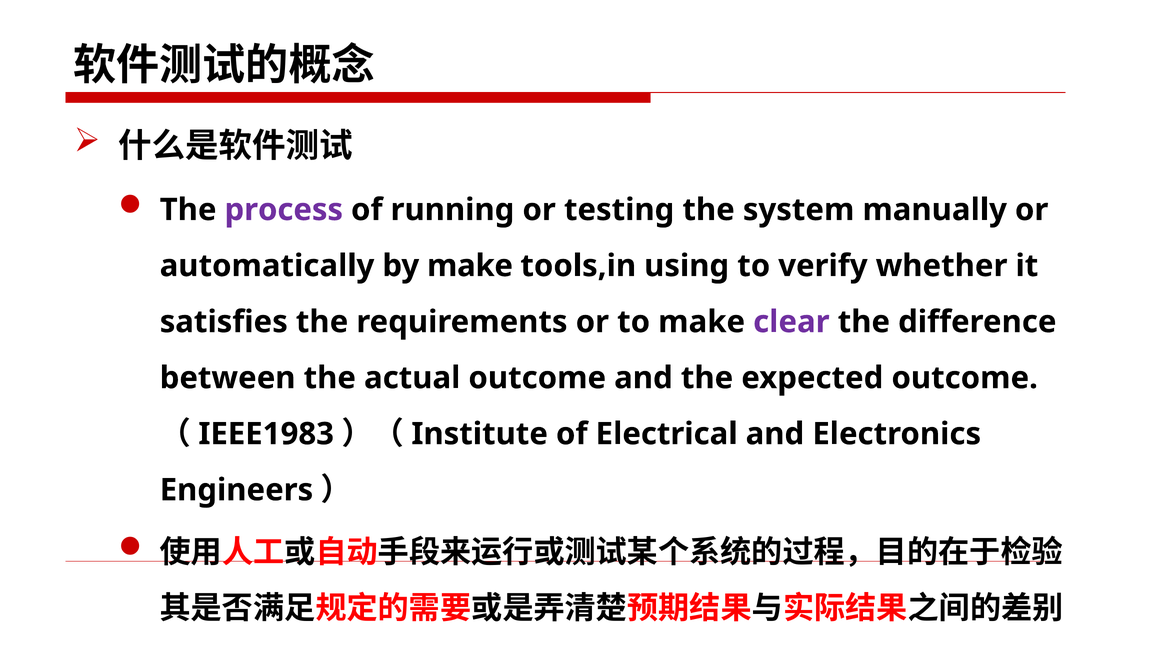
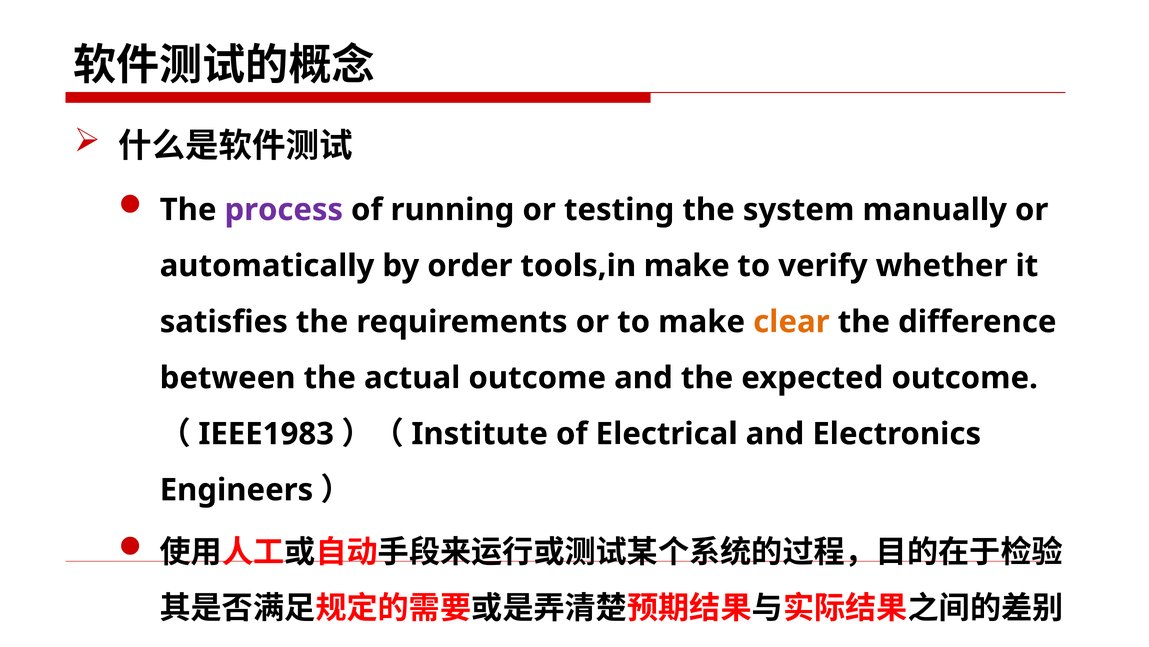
by make: make -> order
tools,in using: using -> make
clear colour: purple -> orange
